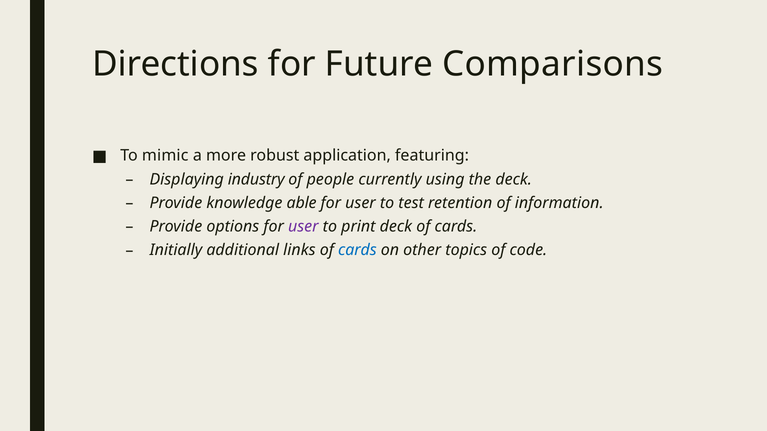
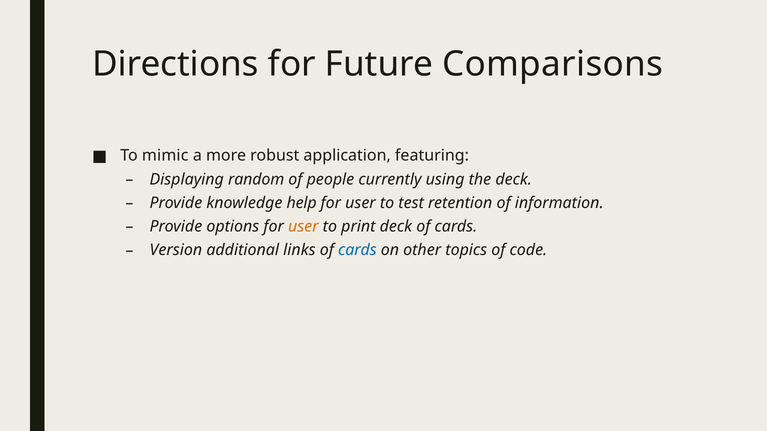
industry: industry -> random
able: able -> help
user at (303, 227) colour: purple -> orange
Initially: Initially -> Version
